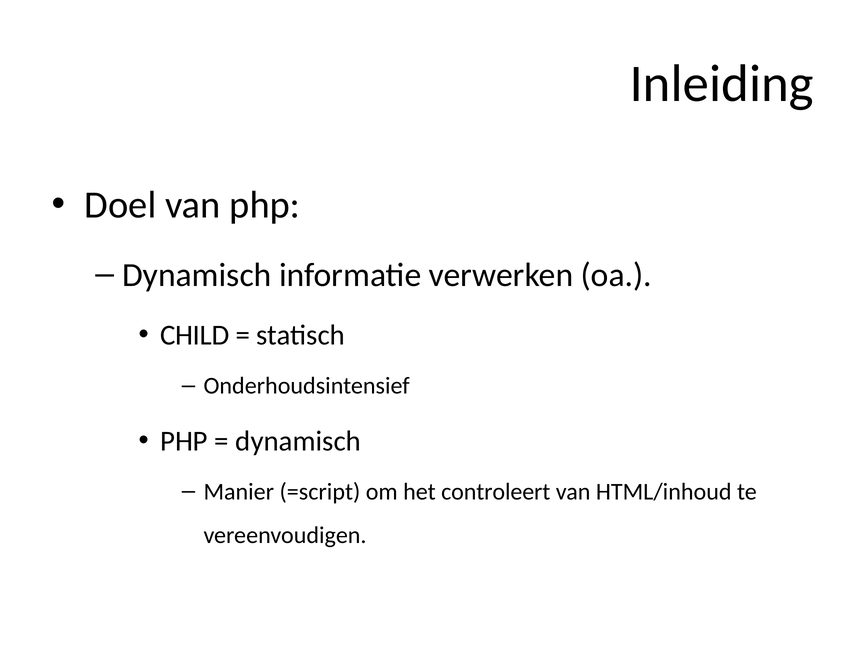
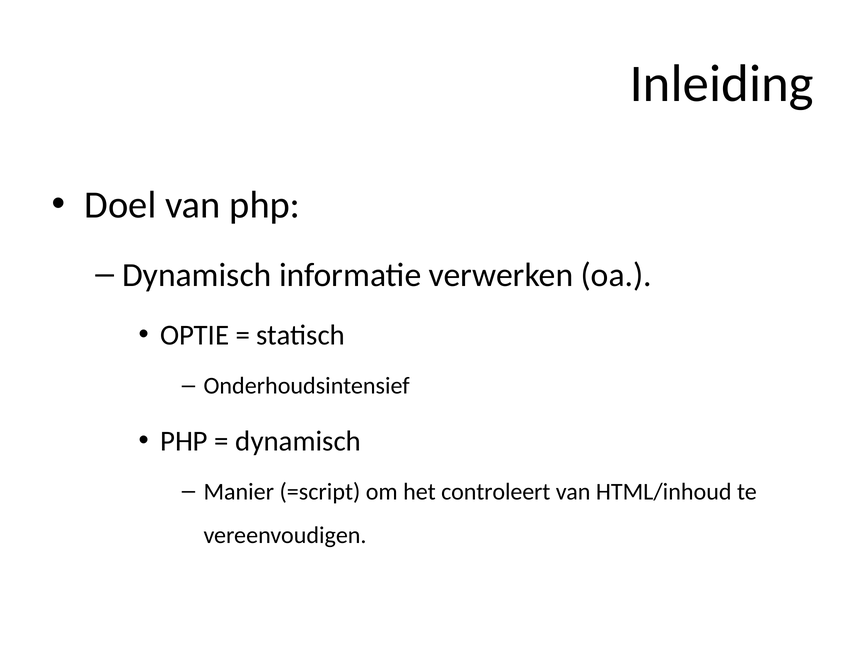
CHILD: CHILD -> OPTIE
